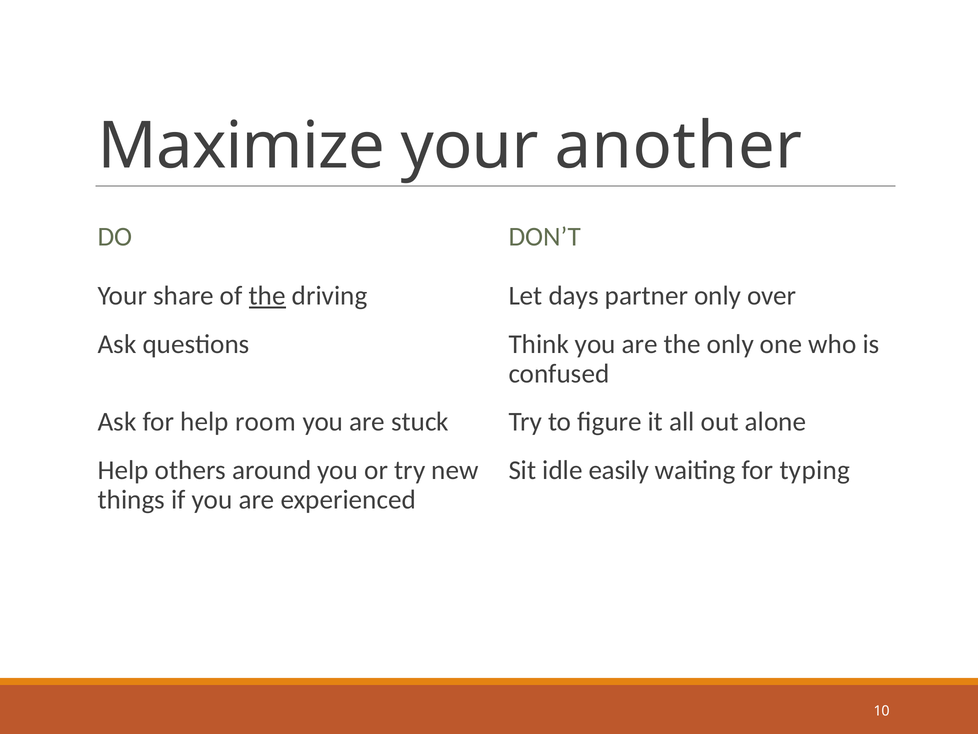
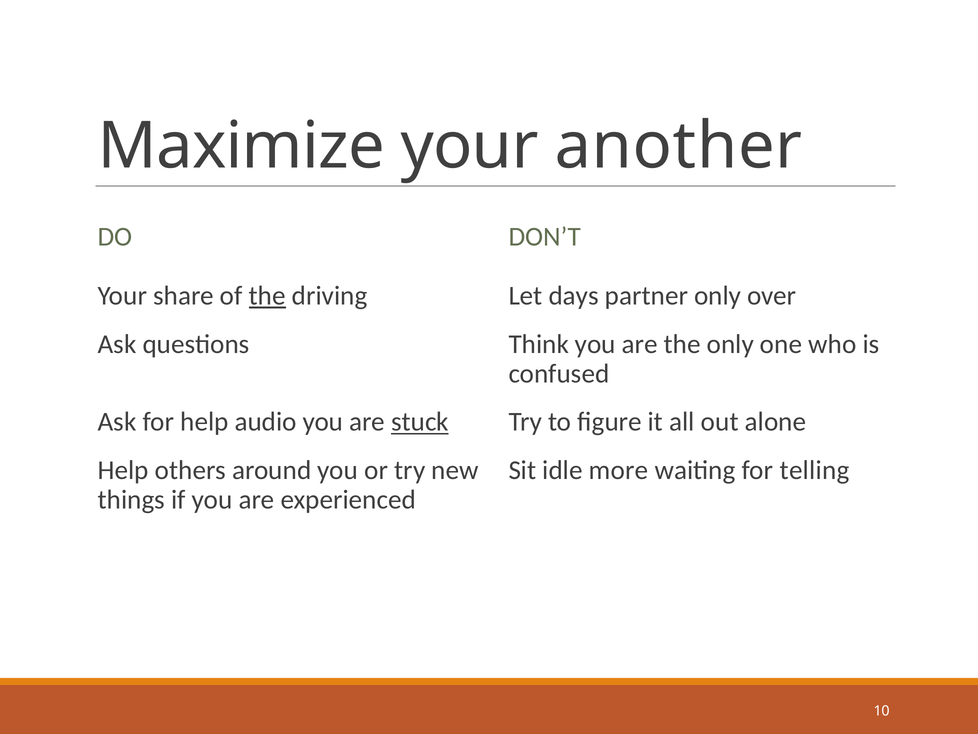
room: room -> audio
stuck underline: none -> present
easily: easily -> more
typing: typing -> telling
